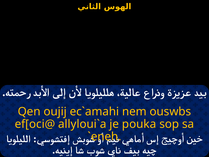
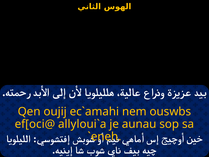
pouka: pouka -> aunau
